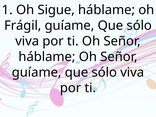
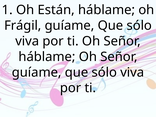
Sigue: Sigue -> Están
